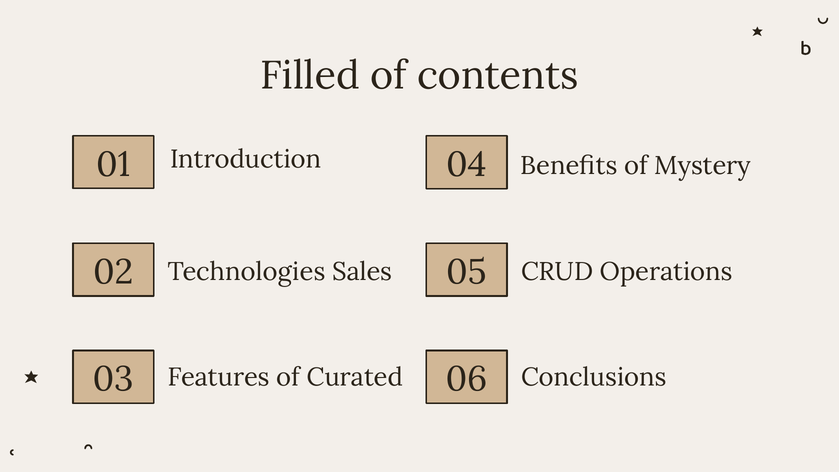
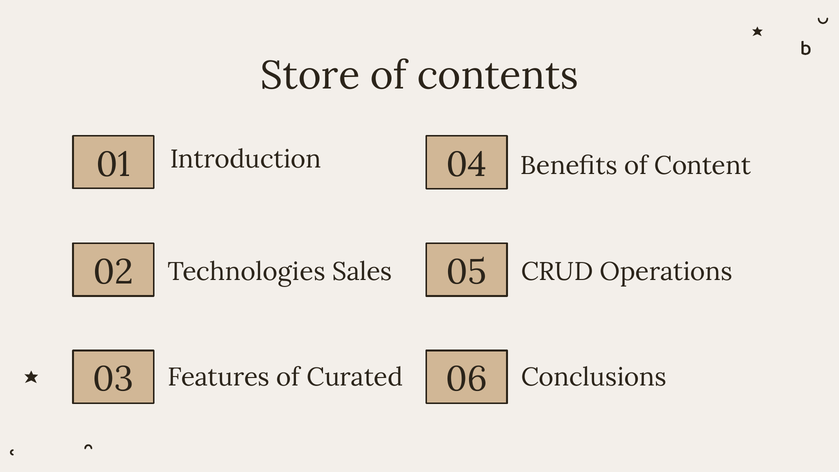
Filled: Filled -> Store
Mystery: Mystery -> Content
